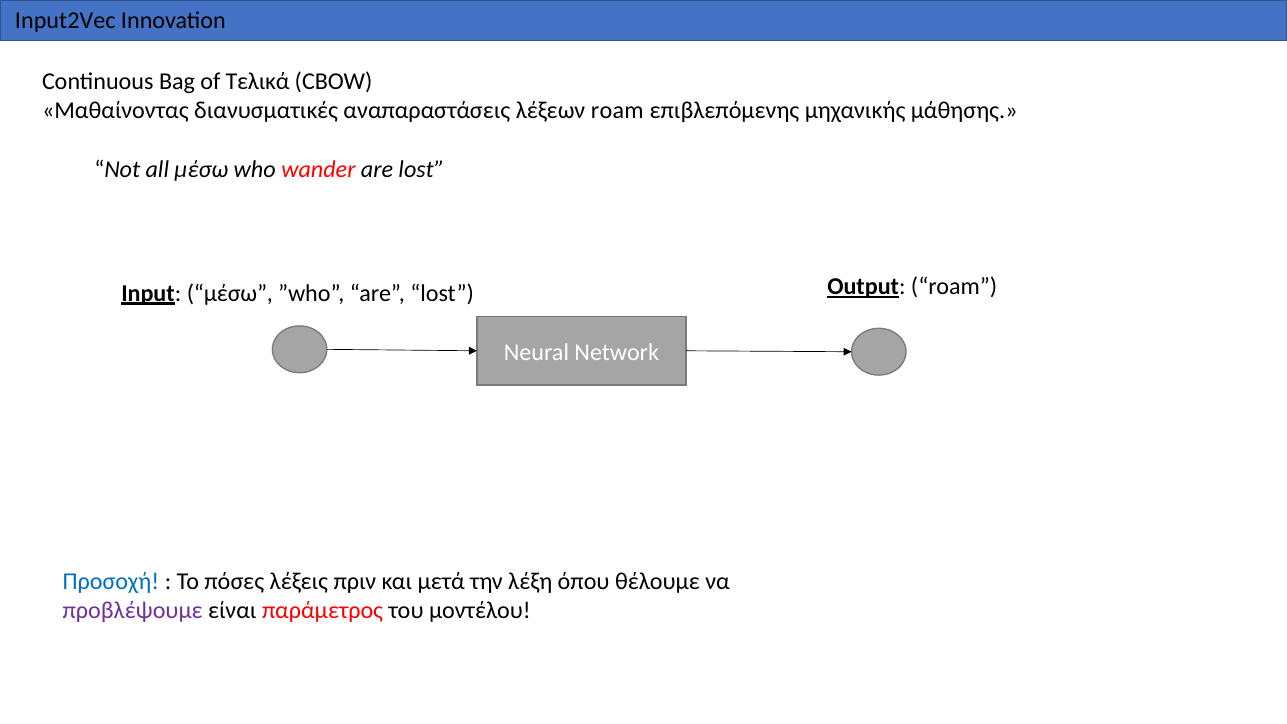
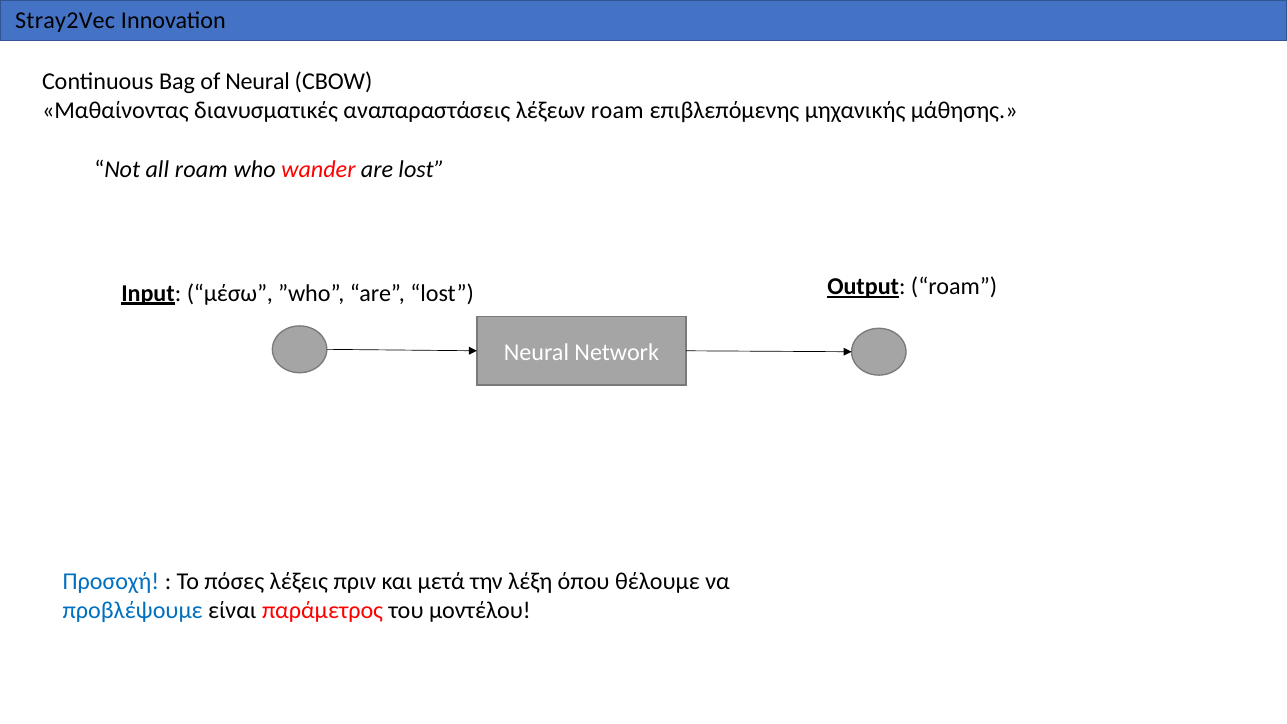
Input2Vec: Input2Vec -> Stray2Vec
of Τελικά: Τελικά -> Neural
all μέσω: μέσω -> roam
προβλέψουμε colour: purple -> blue
